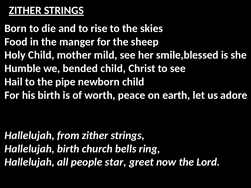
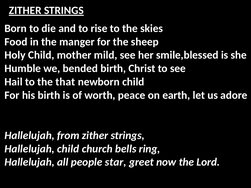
bended child: child -> birth
pipe: pipe -> that
Hallelujah birth: birth -> child
